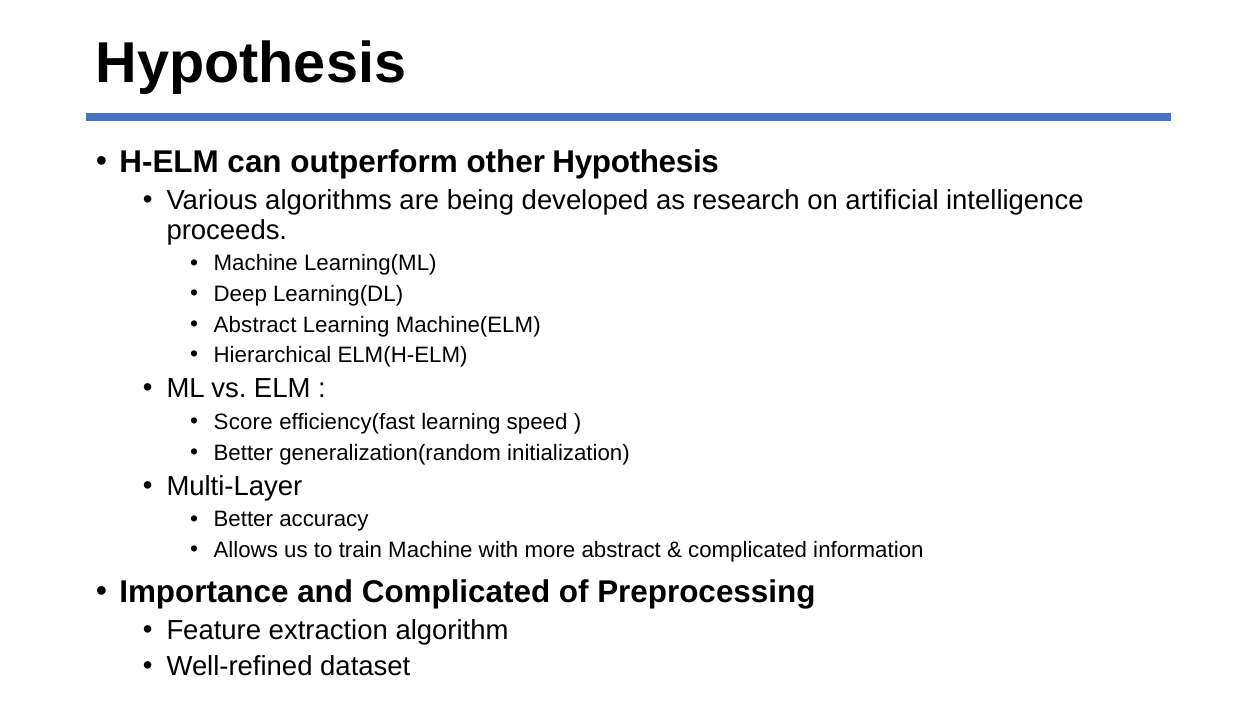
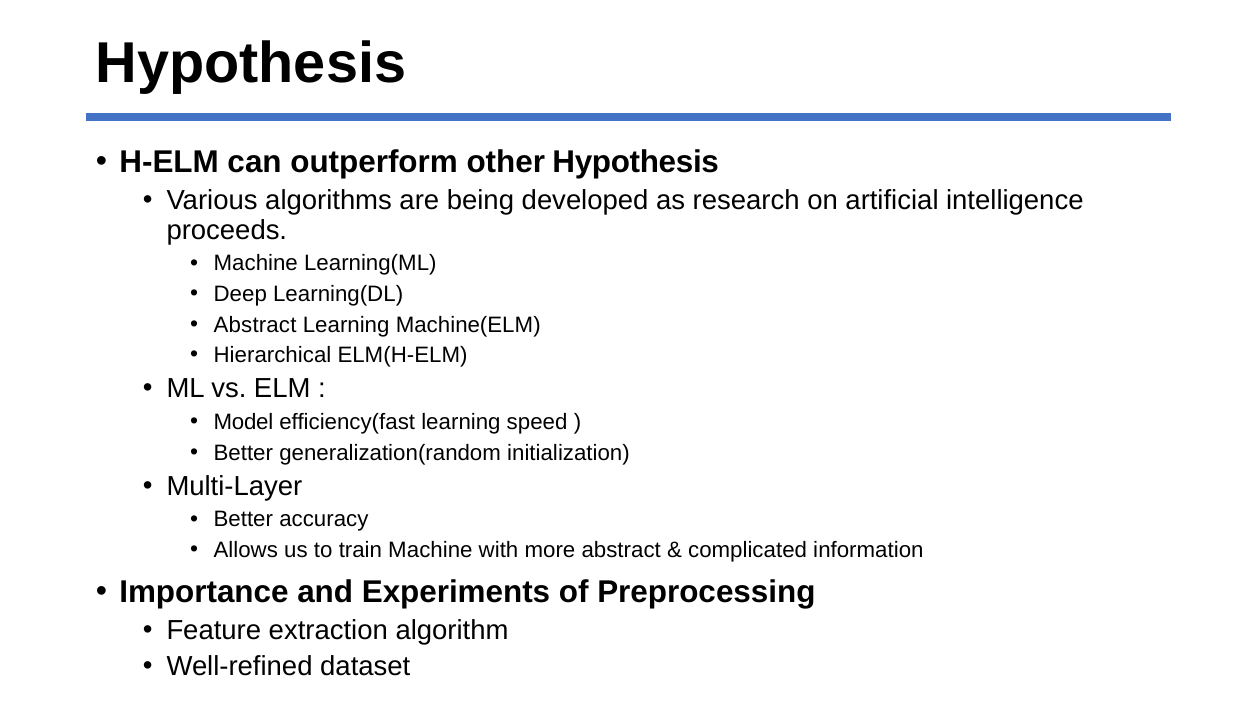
Score: Score -> Model
and Complicated: Complicated -> Experiments
